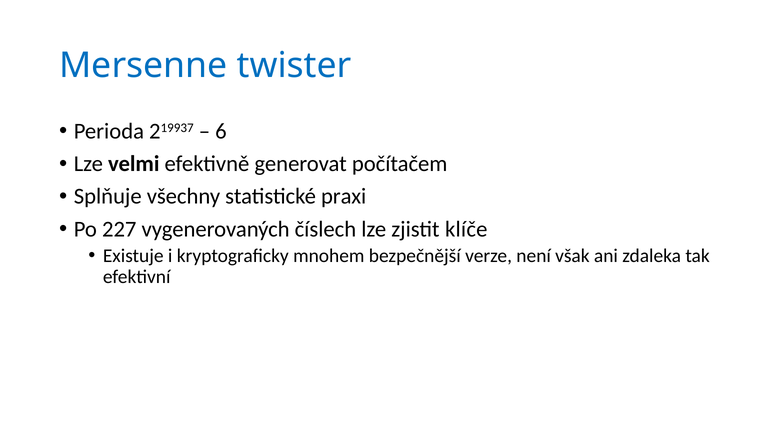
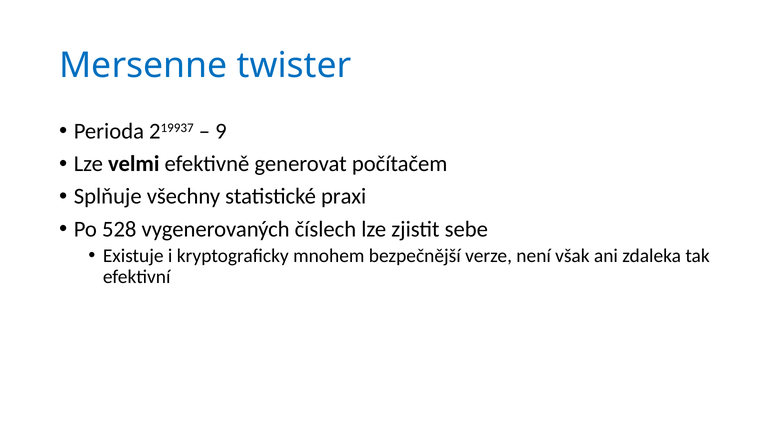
6: 6 -> 9
227: 227 -> 528
klíče: klíče -> sebe
